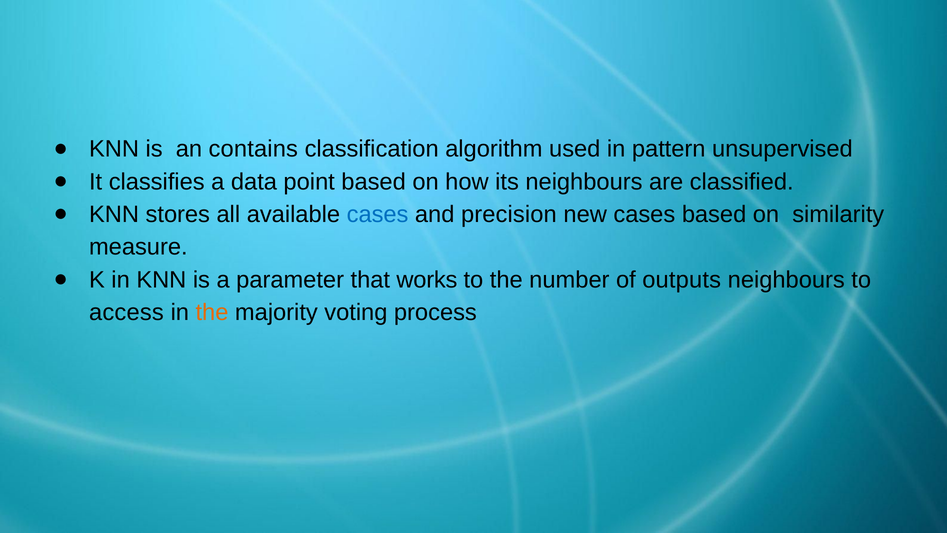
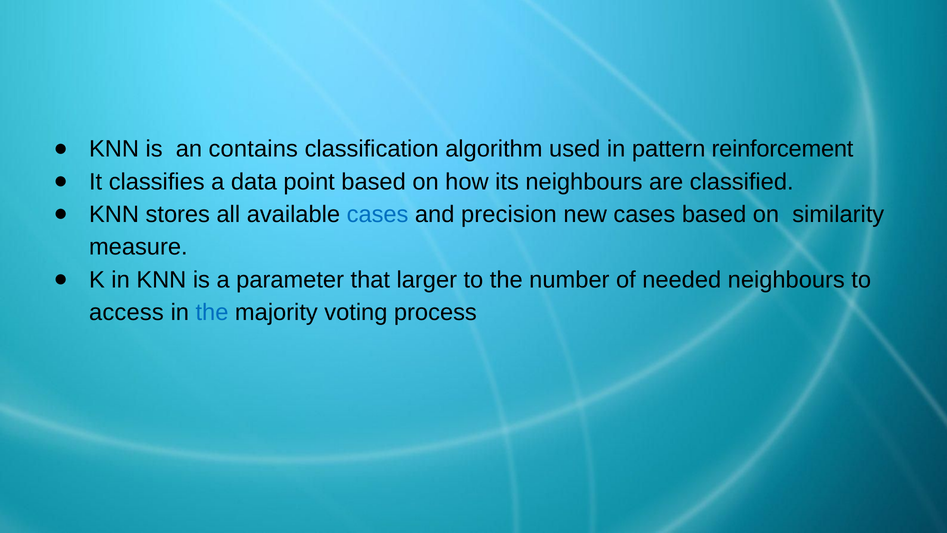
unsupervised: unsupervised -> reinforcement
works: works -> larger
outputs: outputs -> needed
the at (212, 312) colour: orange -> blue
